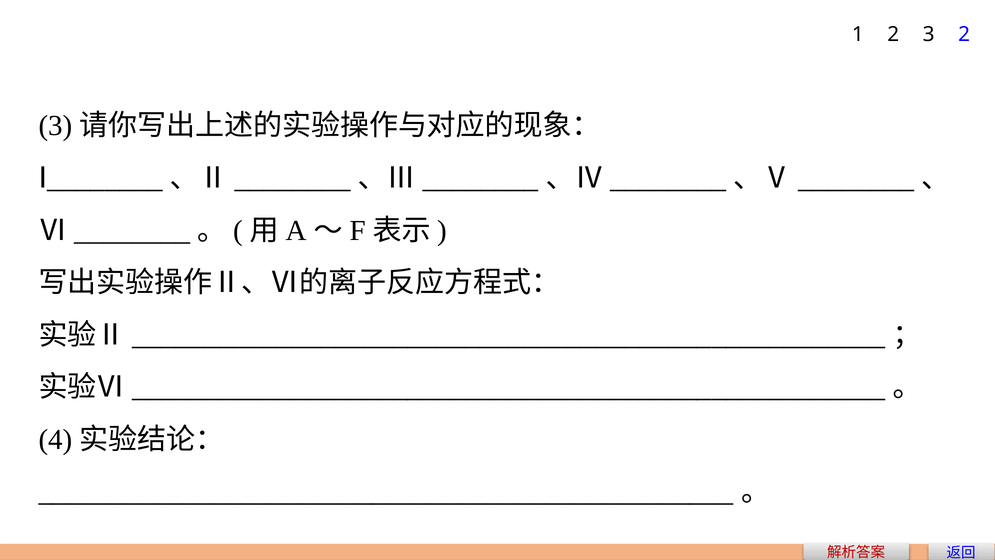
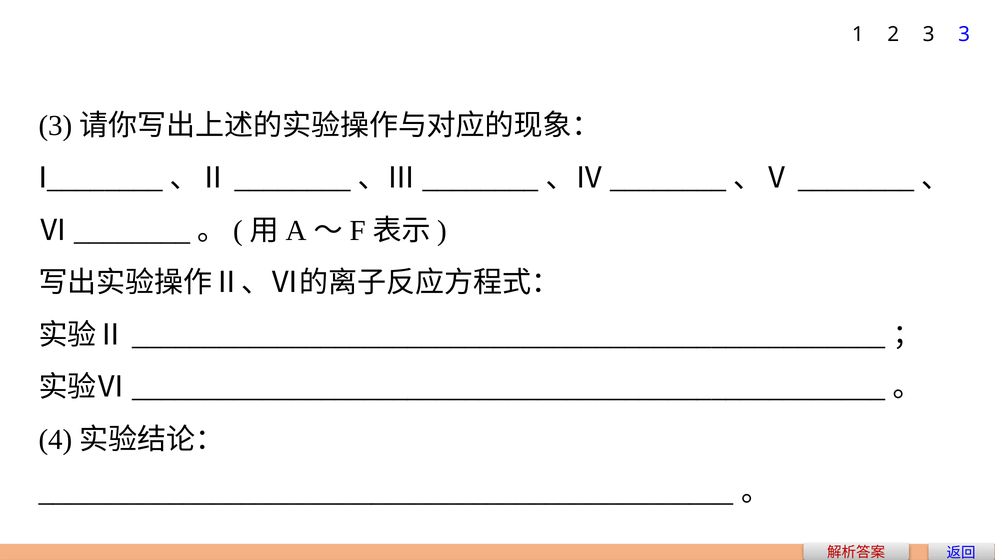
3 2: 2 -> 3
